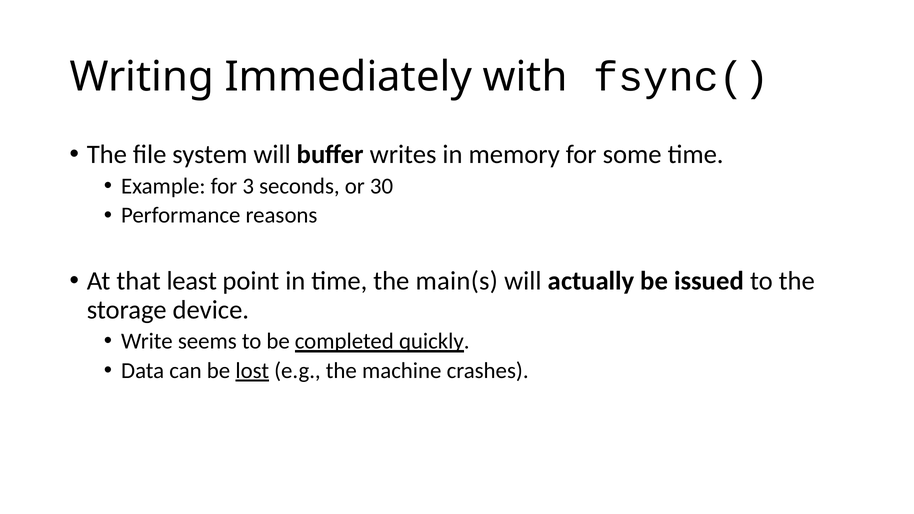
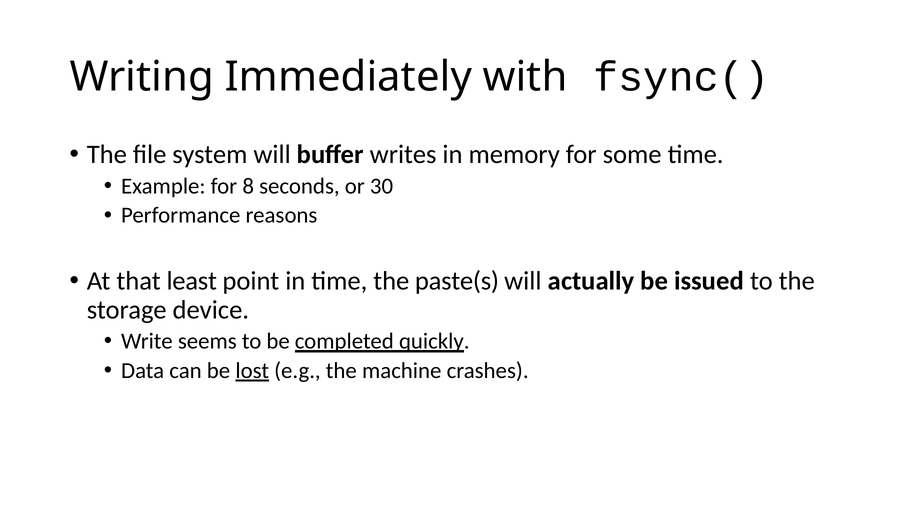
3: 3 -> 8
main(s: main(s -> paste(s
